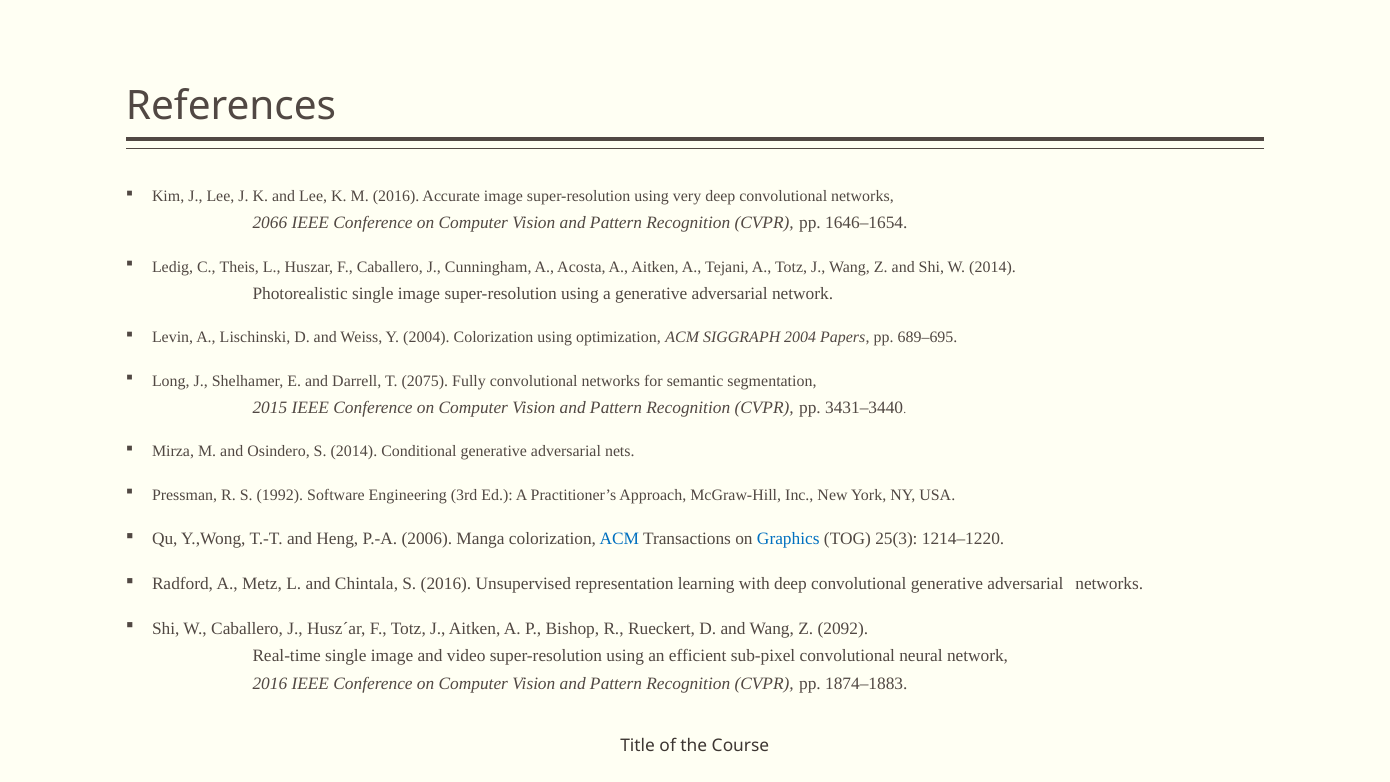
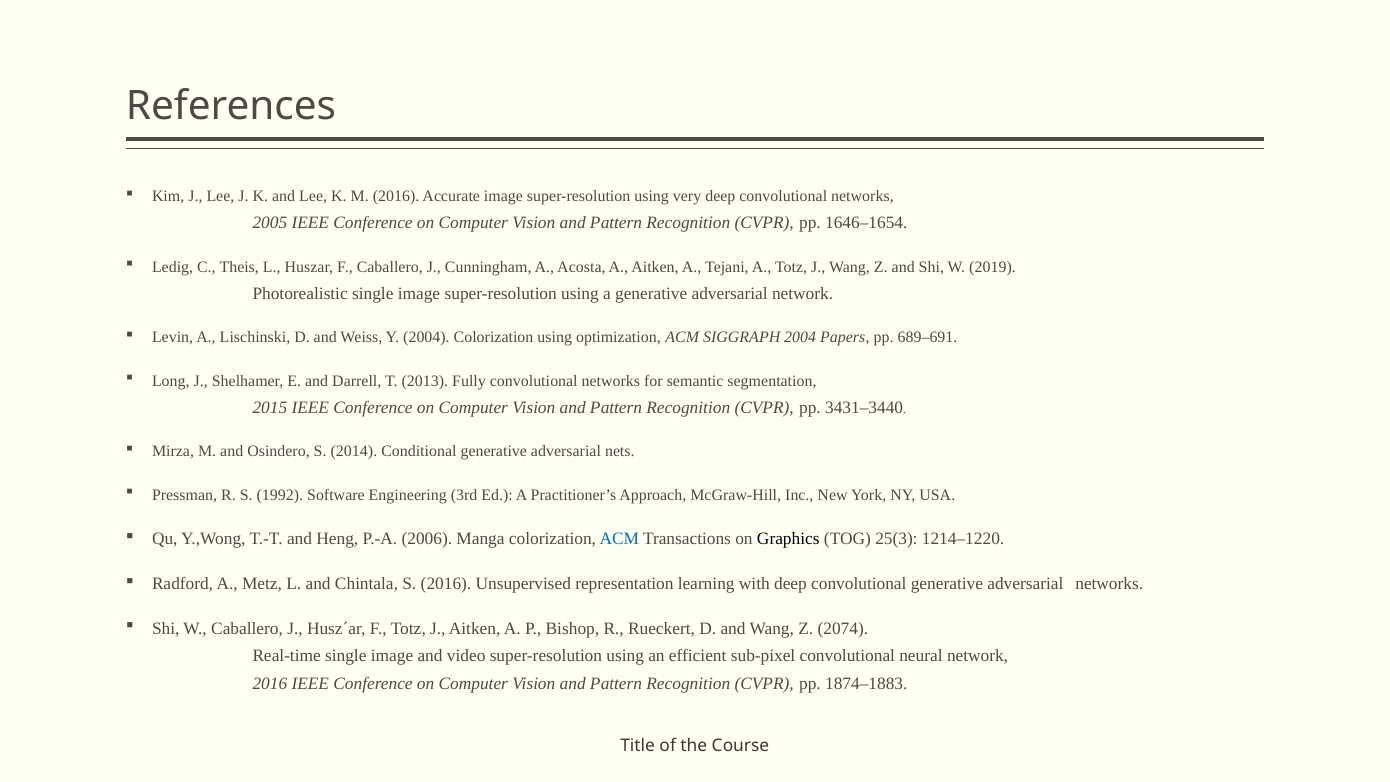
2066: 2066 -> 2005
W 2014: 2014 -> 2019
689–695: 689–695 -> 689–691
2075: 2075 -> 2013
Graphics colour: blue -> black
2092: 2092 -> 2074
